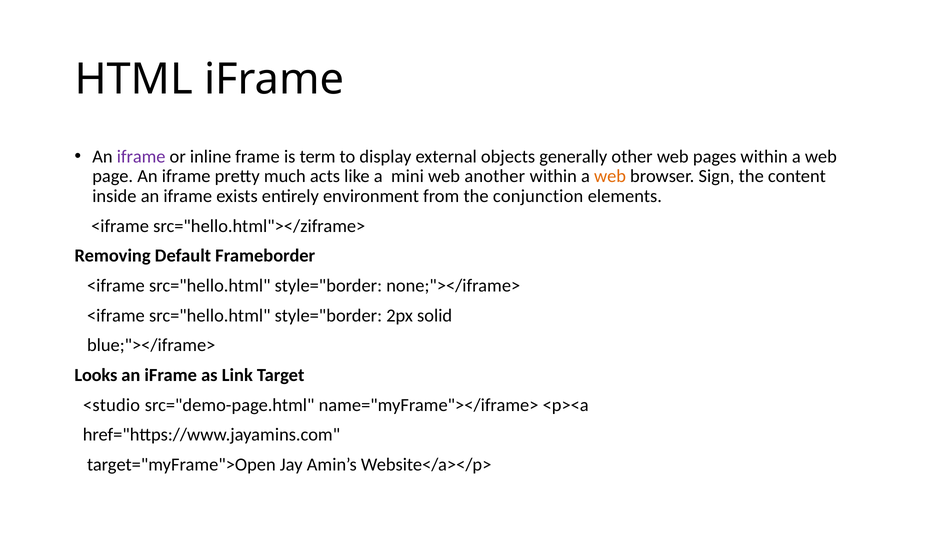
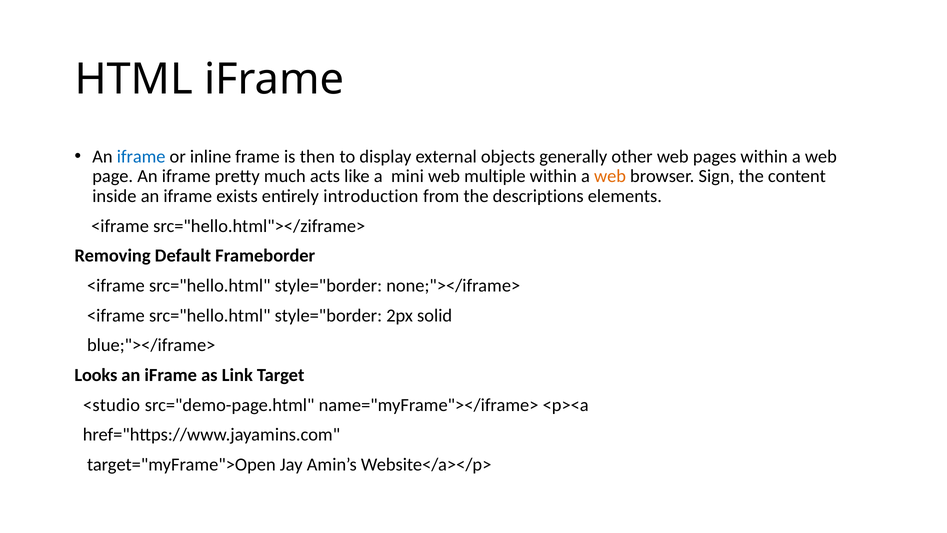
iframe at (141, 156) colour: purple -> blue
term: term -> then
another: another -> multiple
environment: environment -> introduction
conjunction: conjunction -> descriptions
